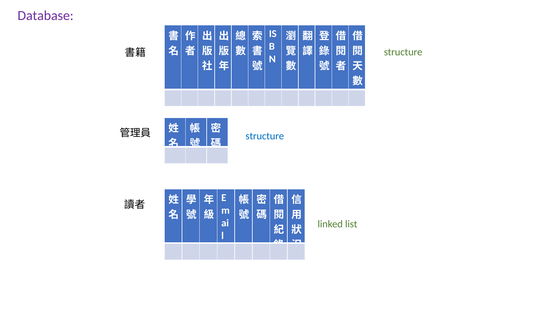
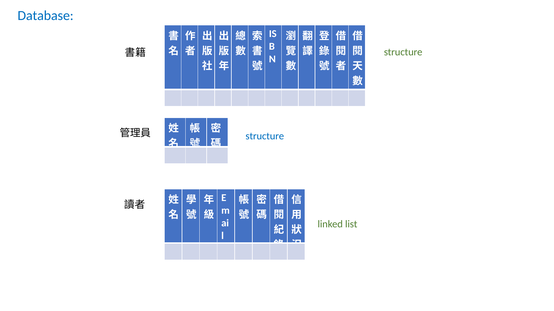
Database colour: purple -> blue
